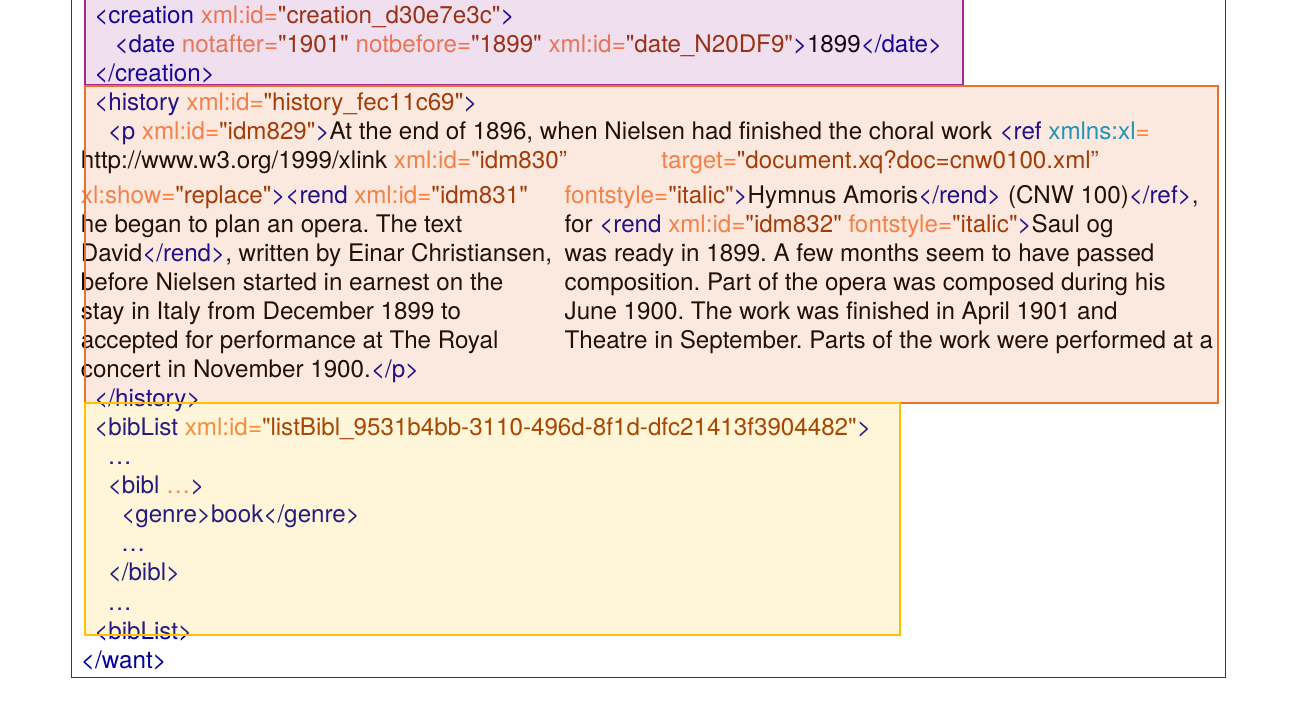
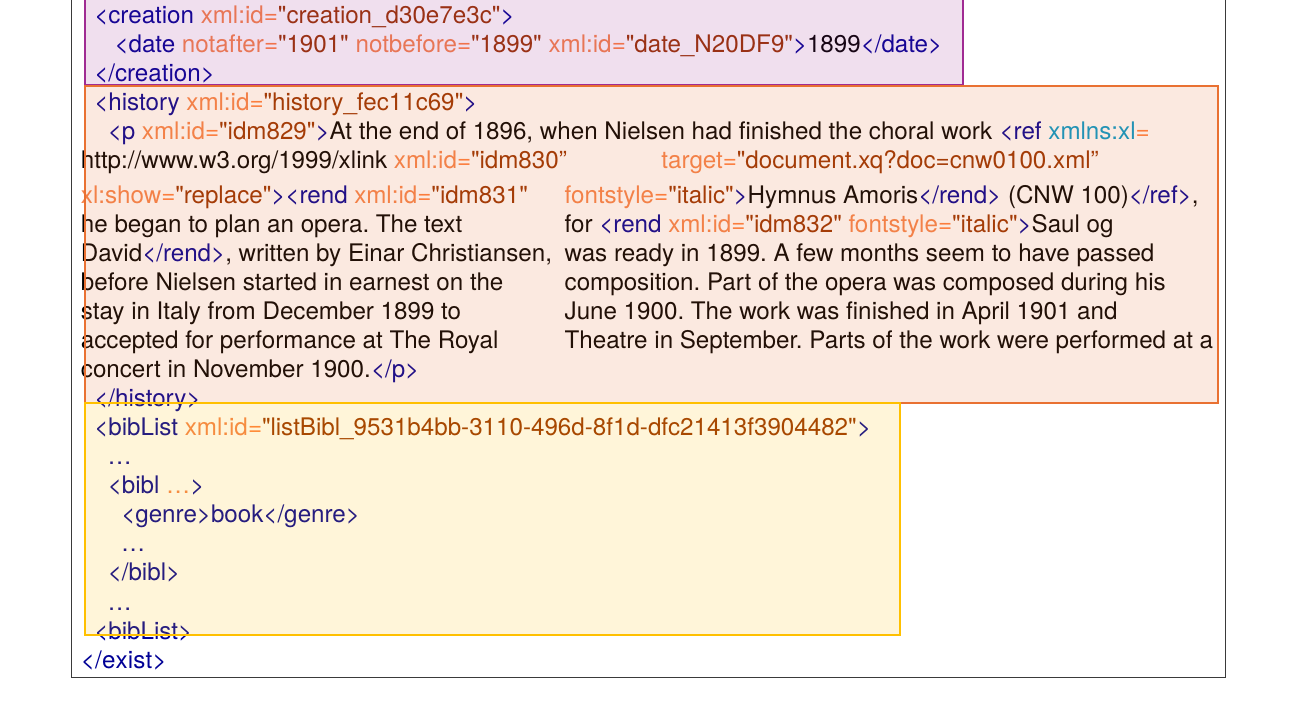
</want>: </want> -> </exist>
